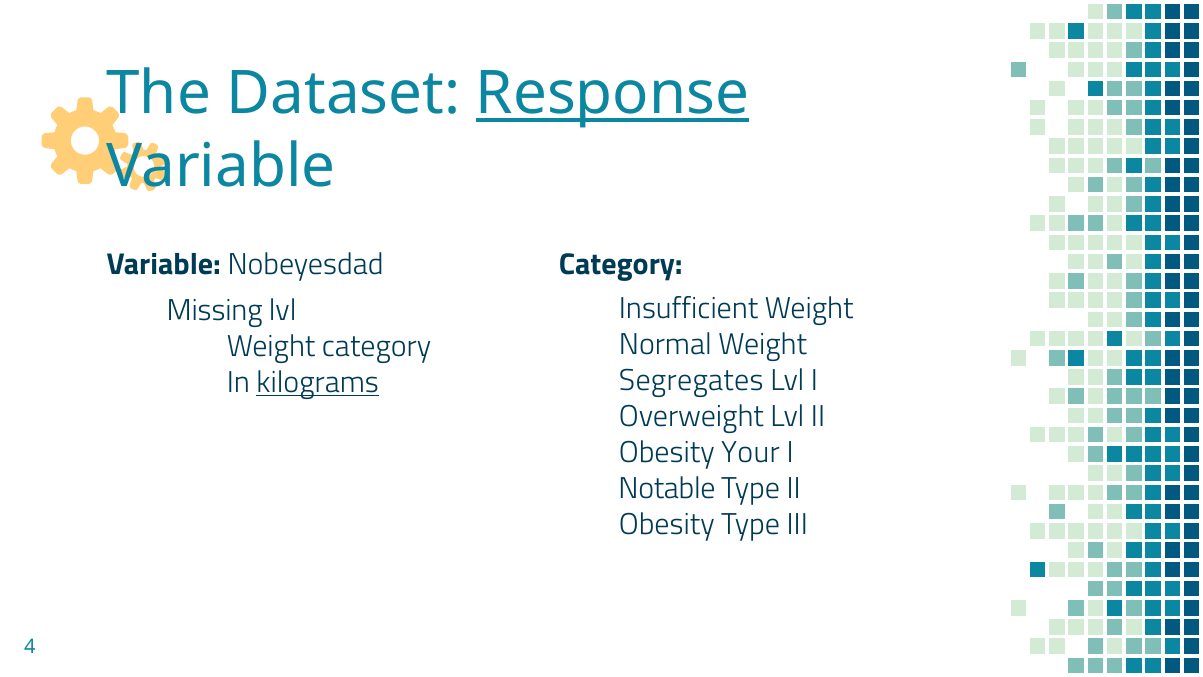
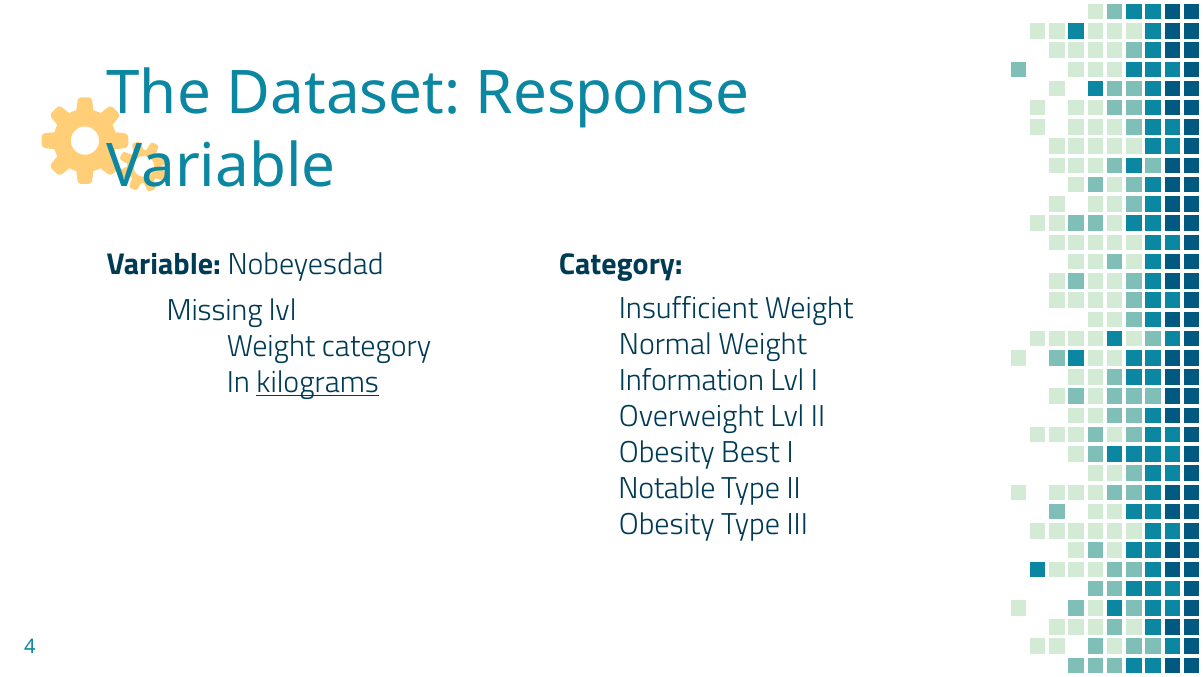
Response underline: present -> none
Segregates: Segregates -> Information
Your: Your -> Best
